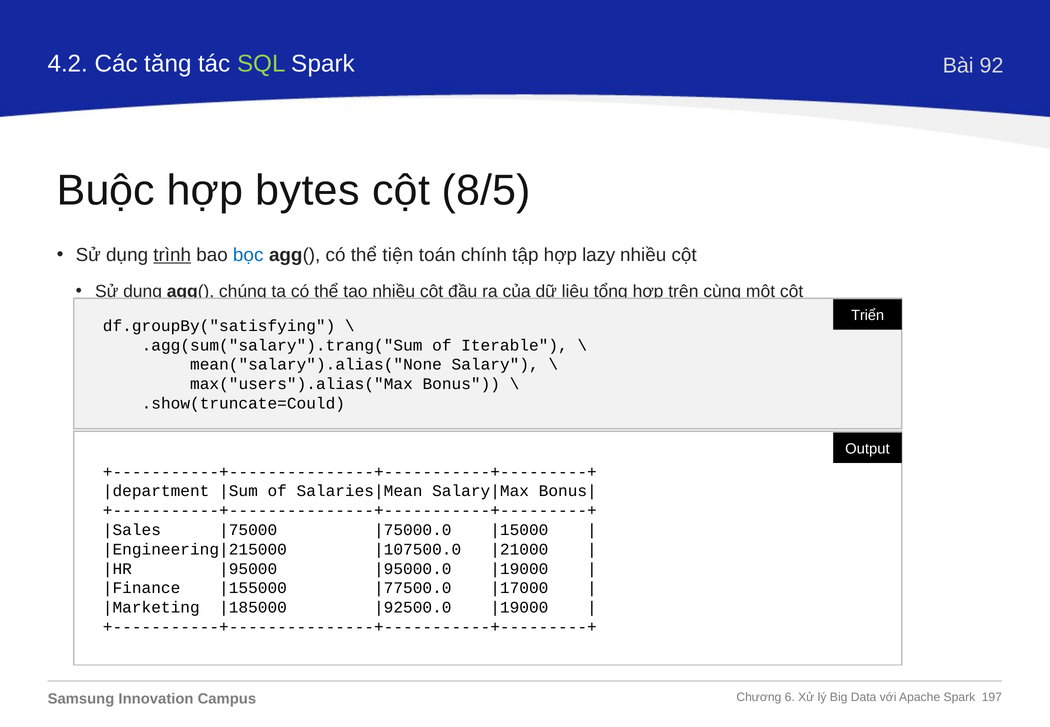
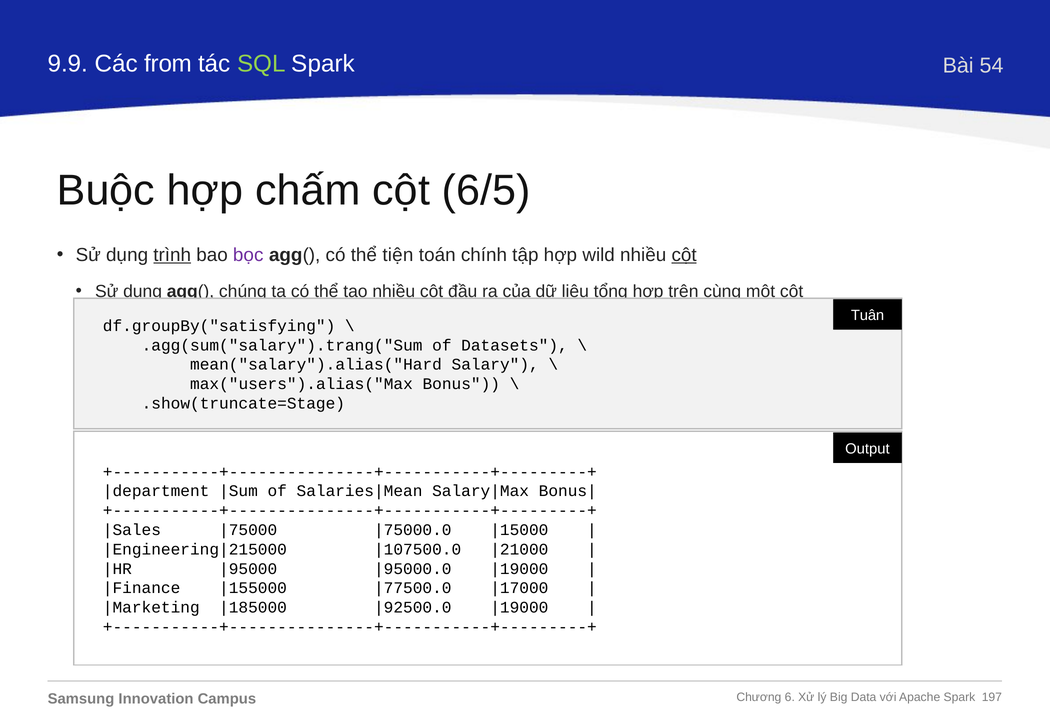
4.2: 4.2 -> 9.9
tăng: tăng -> from
92: 92 -> 54
bytes: bytes -> chấm
8/5: 8/5 -> 6/5
bọc colour: blue -> purple
lazy: lazy -> wild
cột at (684, 255) underline: none -> present
Triển: Triển -> Tuân
Iterable: Iterable -> Datasets
mean("salary").alias("None: mean("salary").alias("None -> mean("salary").alias("Hard
.show(truncate=Could: .show(truncate=Could -> .show(truncate=Stage
